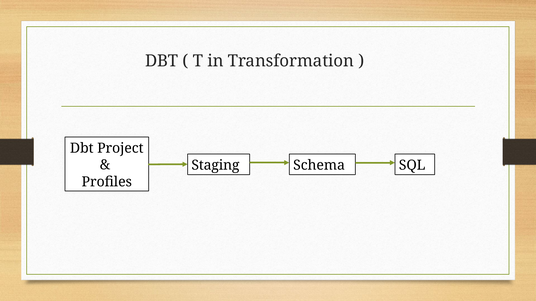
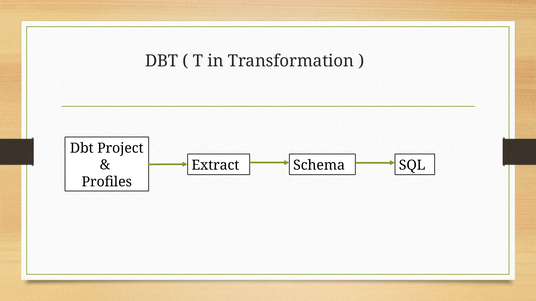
Staging: Staging -> Extract
